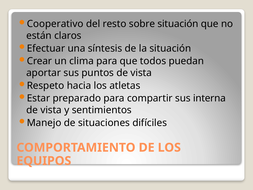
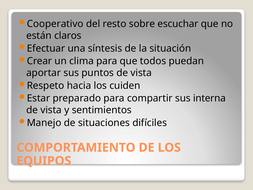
sobre situación: situación -> escuchar
atletas: atletas -> cuiden
